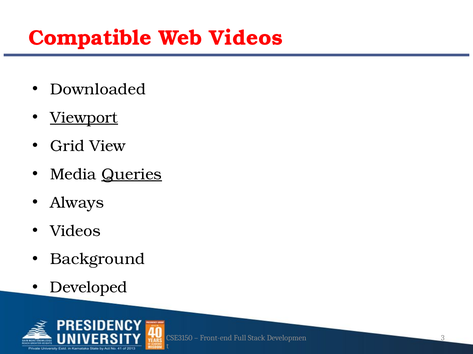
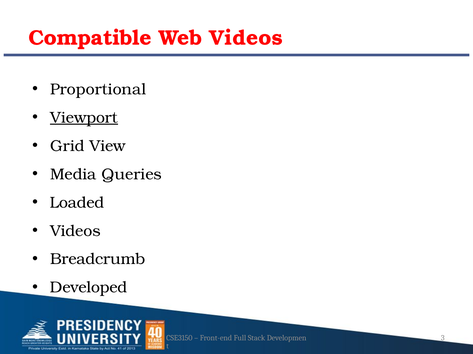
Downloaded: Downloaded -> Proportional
Queries underline: present -> none
Always: Always -> Loaded
Background: Background -> Breadcrumb
